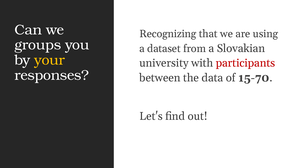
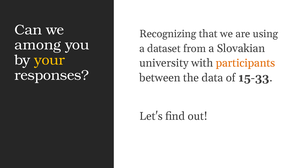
groups: groups -> among
participants colour: red -> orange
15-70: 15-70 -> 15-33
